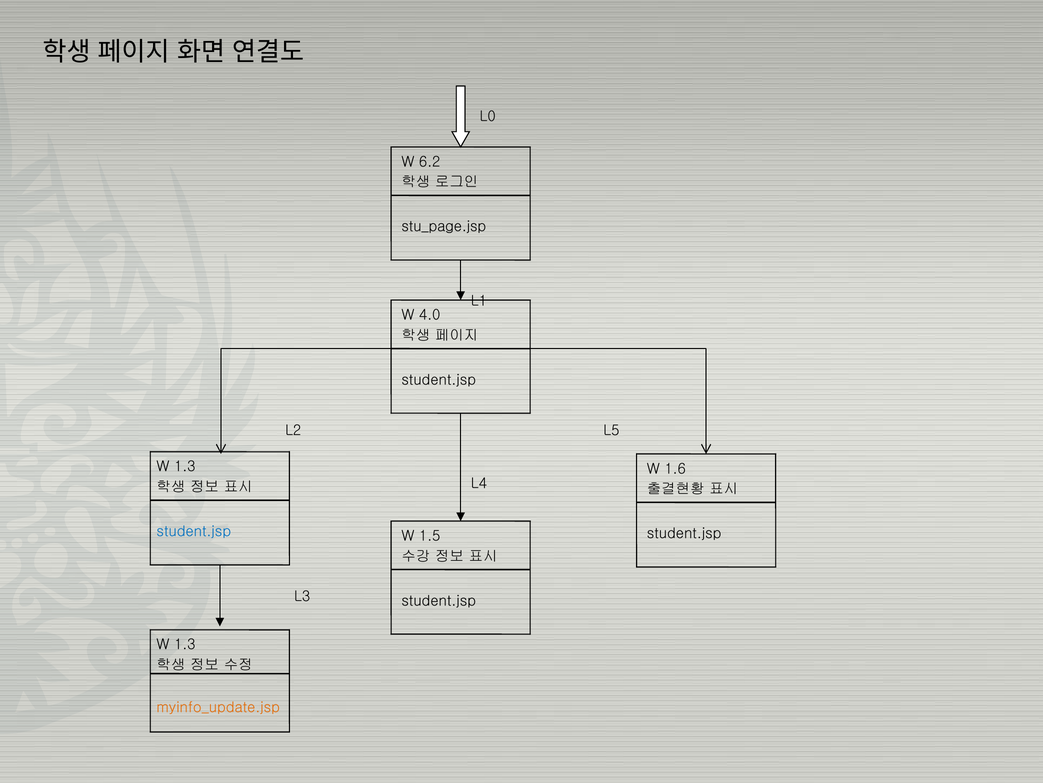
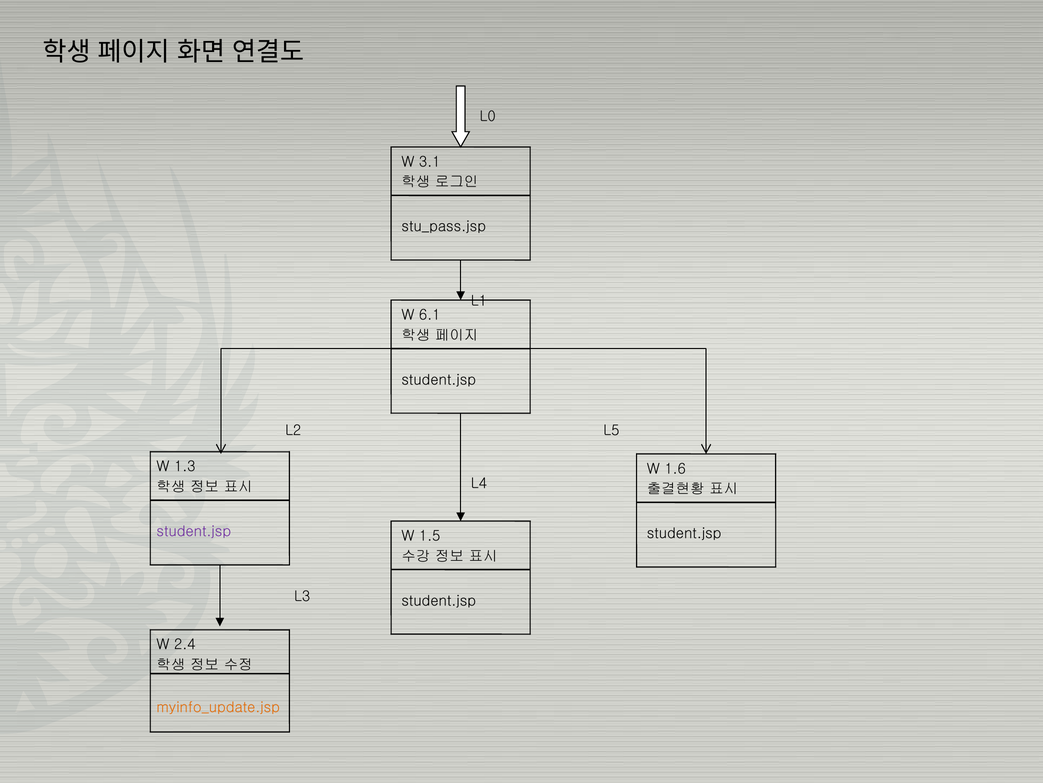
6.2: 6.2 -> 3.1
stu_page.jsp: stu_page.jsp -> stu_pass.jsp
4.0: 4.0 -> 6.1
student.jsp at (194, 531) colour: blue -> purple
1.3 at (185, 644): 1.3 -> 2.4
